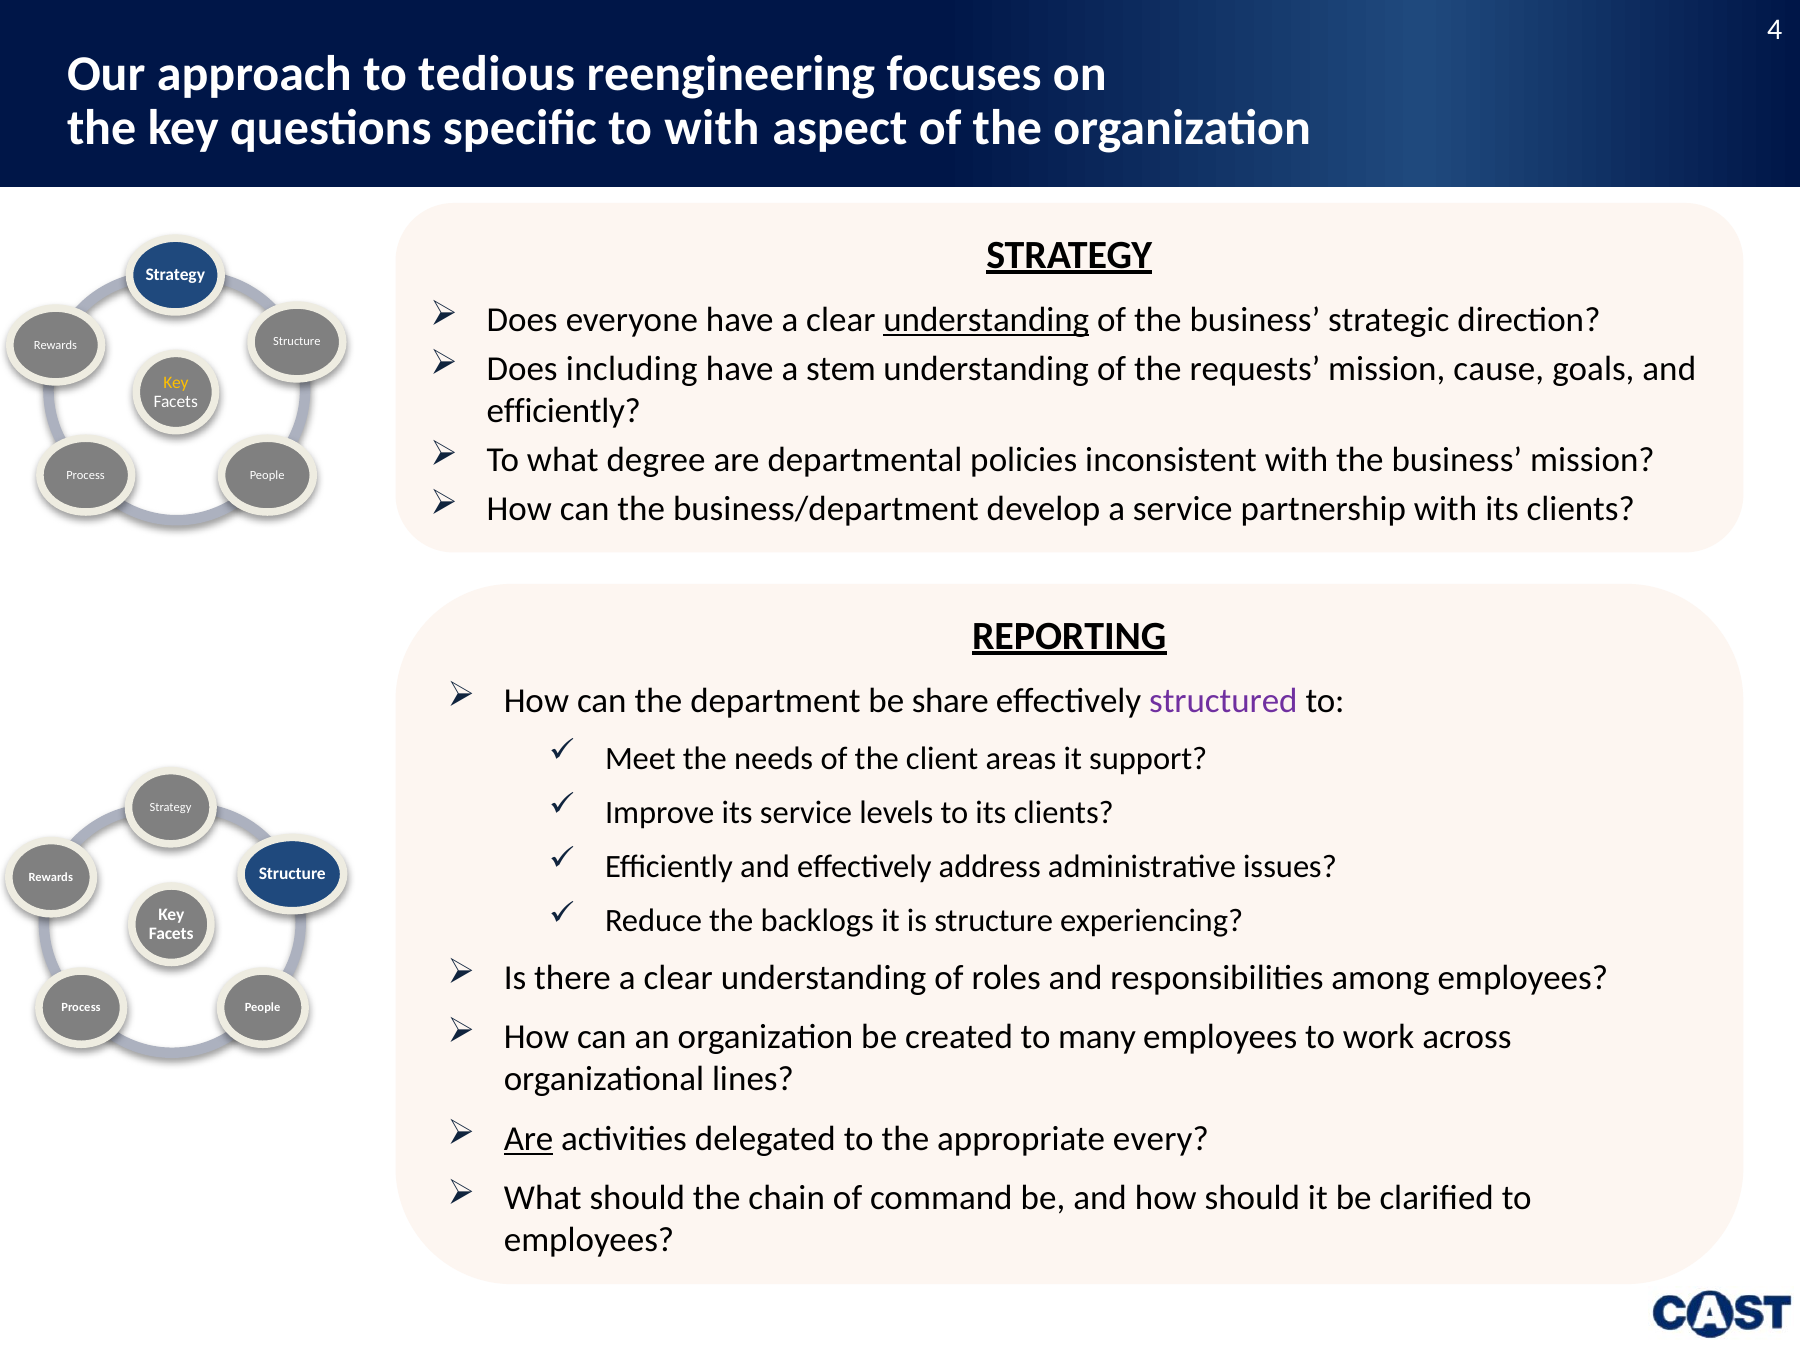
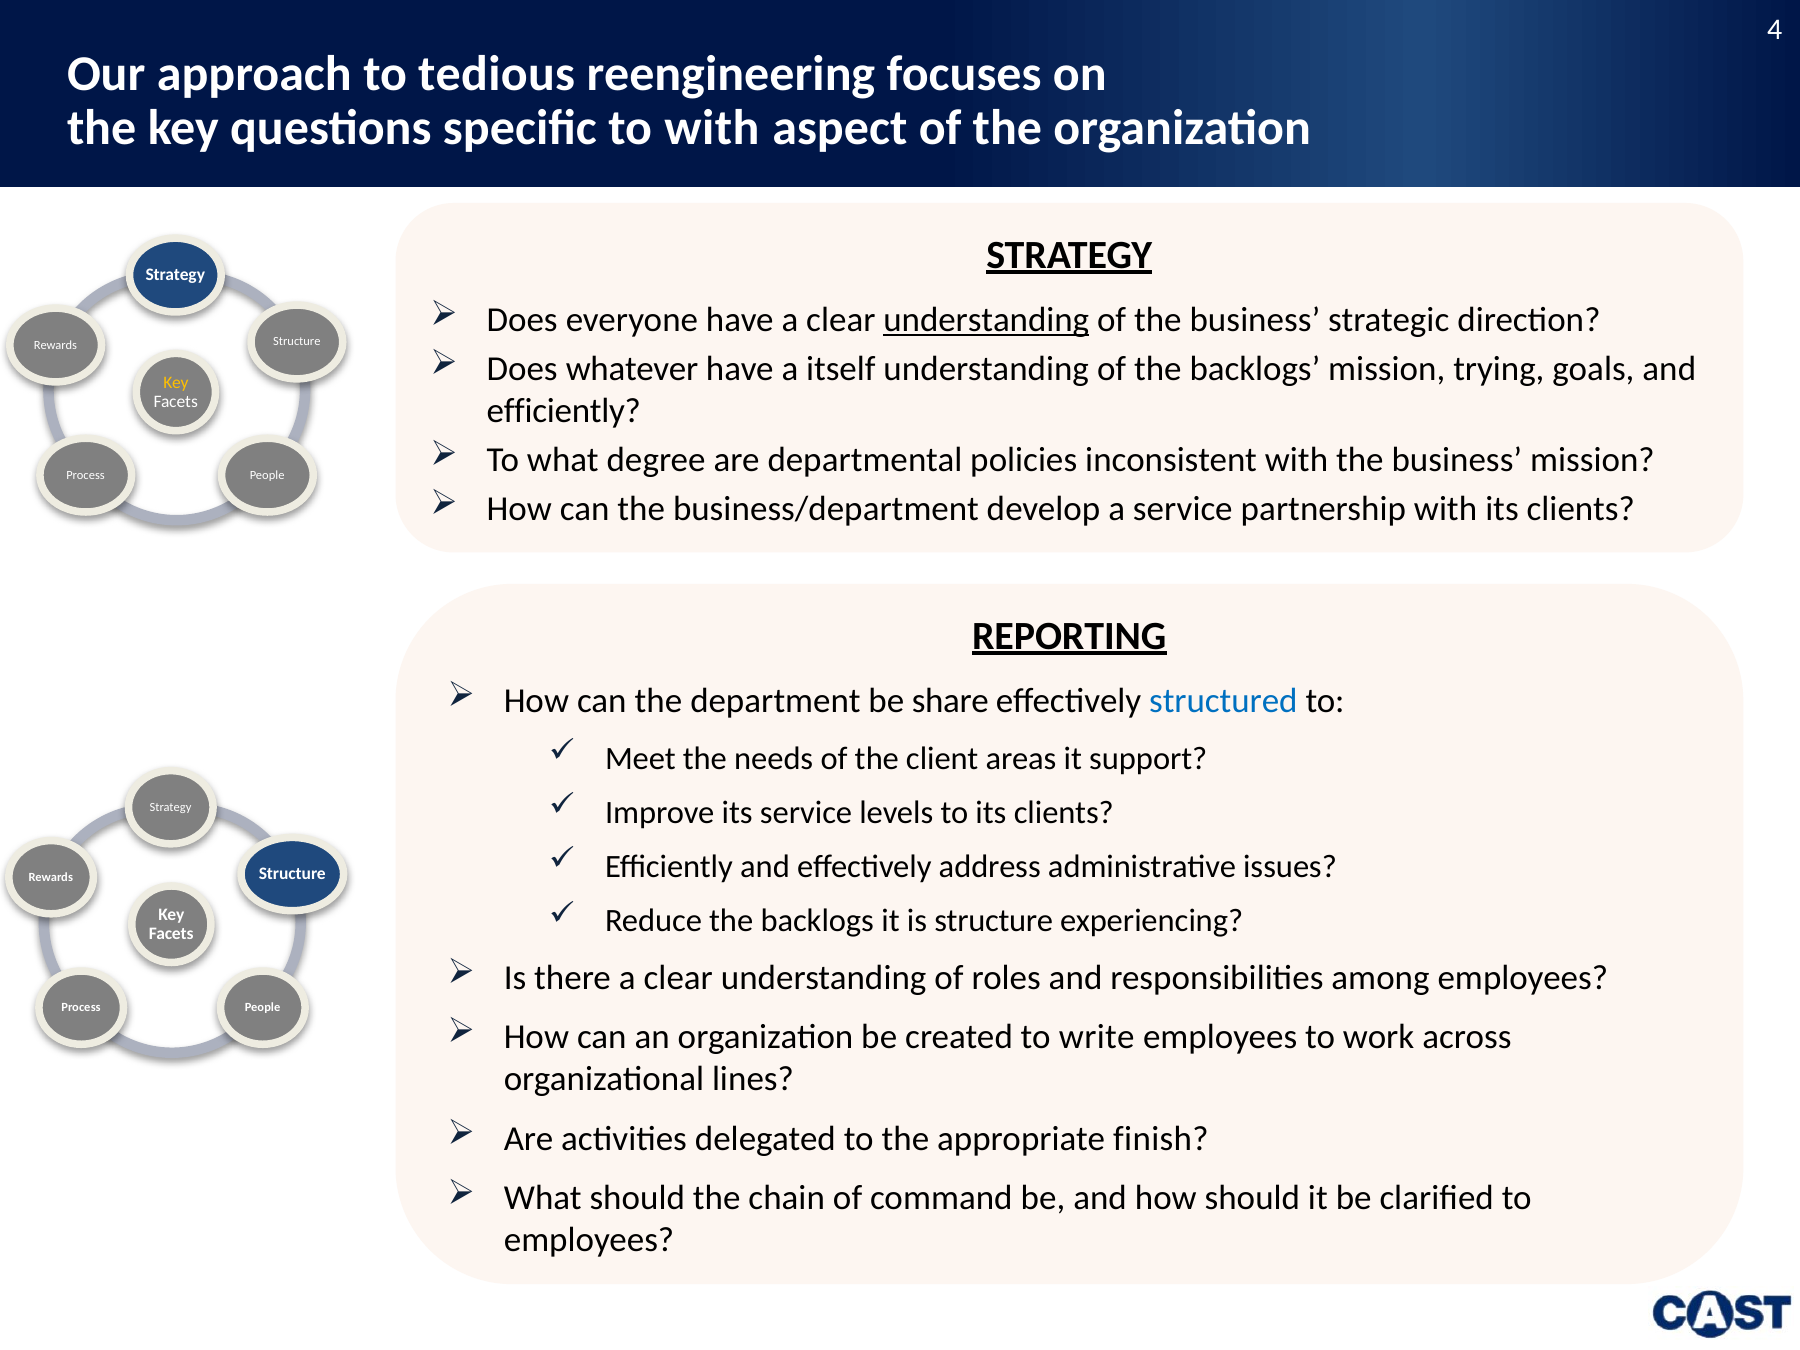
including: including -> whatever
stem: stem -> itself
of the requests: requests -> backlogs
cause: cause -> trying
structured colour: purple -> blue
many: many -> write
Are at (529, 1139) underline: present -> none
every: every -> finish
